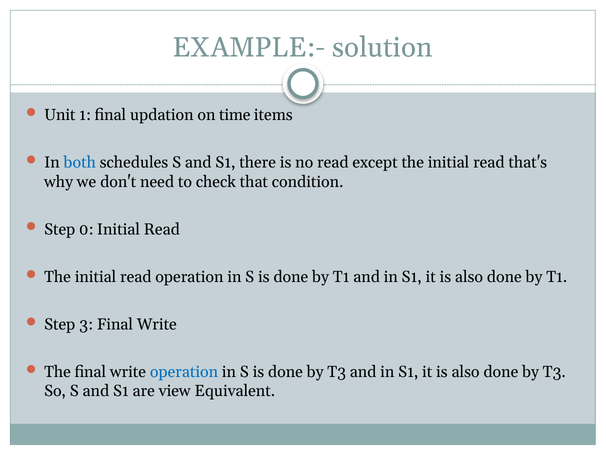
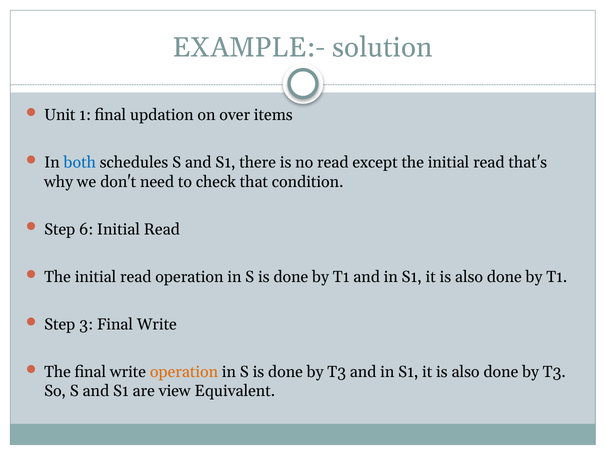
time: time -> over
0: 0 -> 6
operation at (184, 371) colour: blue -> orange
